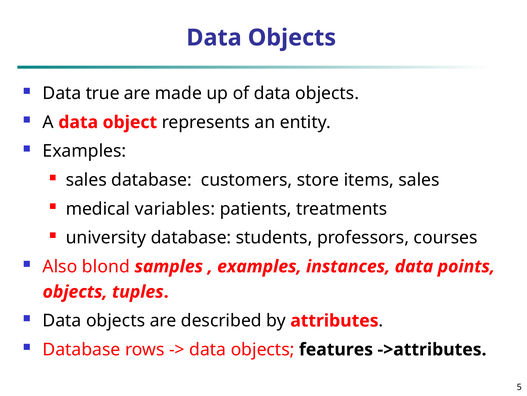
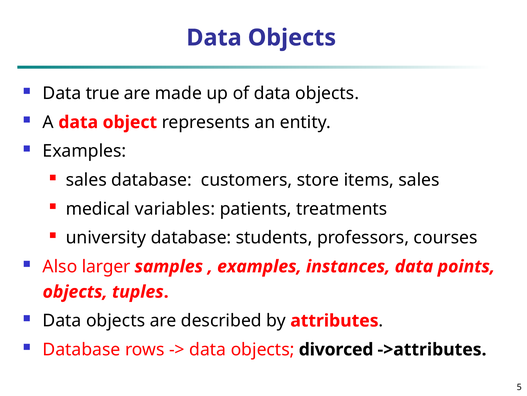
blond: blond -> larger
features: features -> divorced
